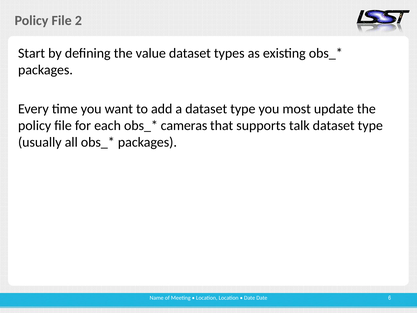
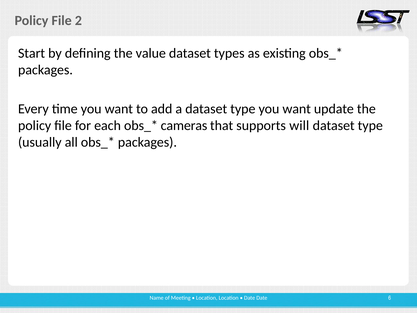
type you most: most -> want
talk: talk -> will
